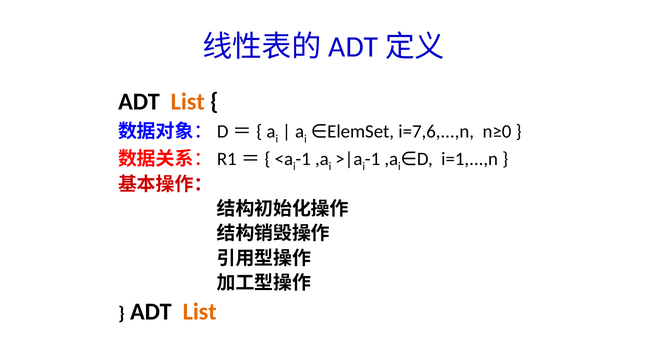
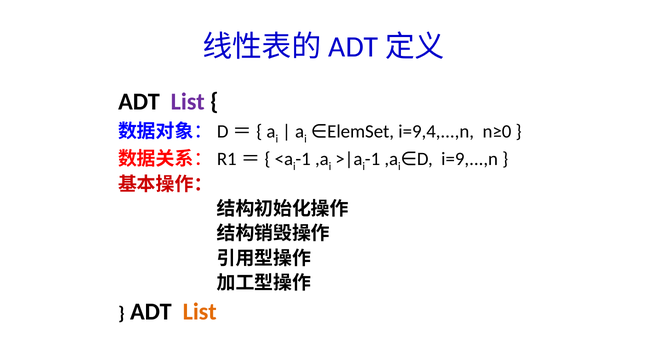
List at (188, 102) colour: orange -> purple
i=7,6,...,n: i=7,6,...,n -> i=9,4,...,n
i=1,...,n: i=1,...,n -> i=9,...,n
